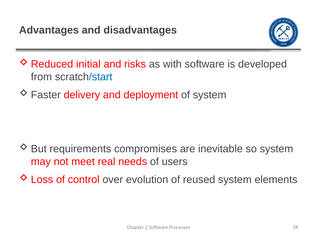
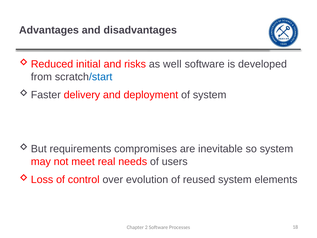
with: with -> well
